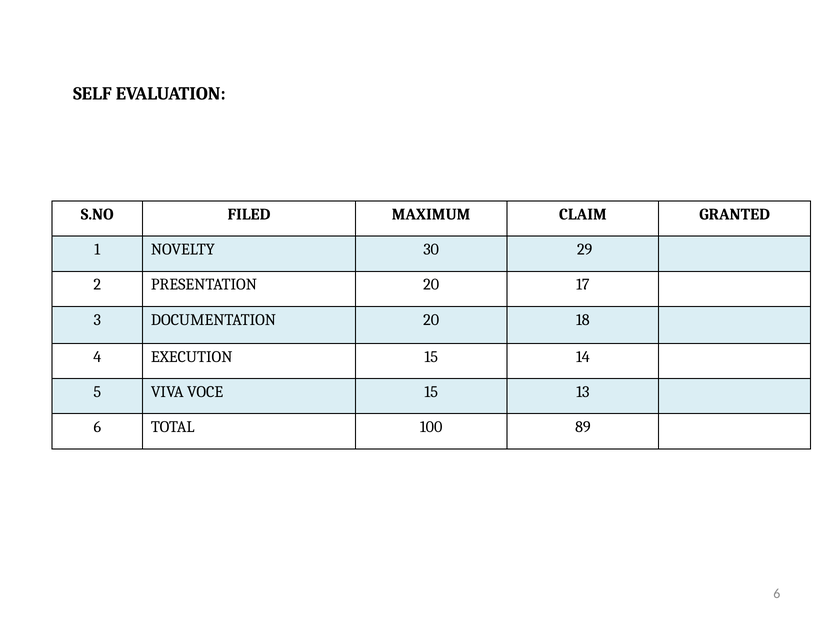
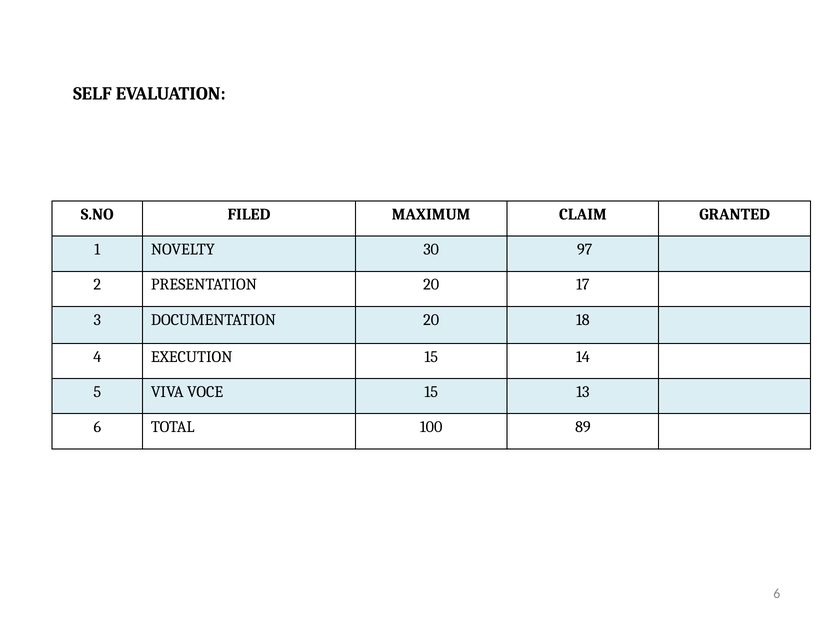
29: 29 -> 97
